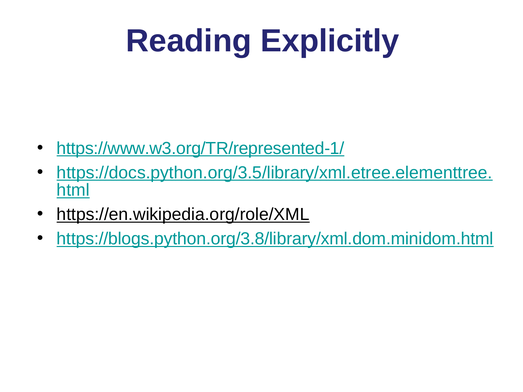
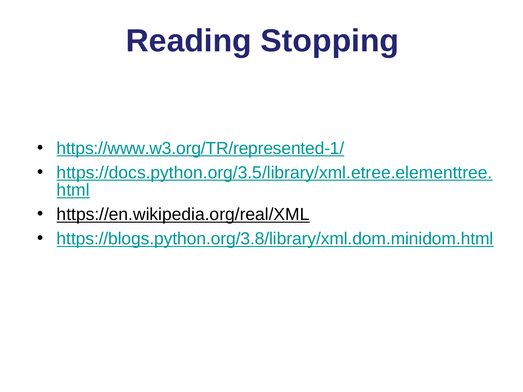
Explicitly: Explicitly -> Stopping
https://en.wikipedia.org/role/XML: https://en.wikipedia.org/role/XML -> https://en.wikipedia.org/real/XML
